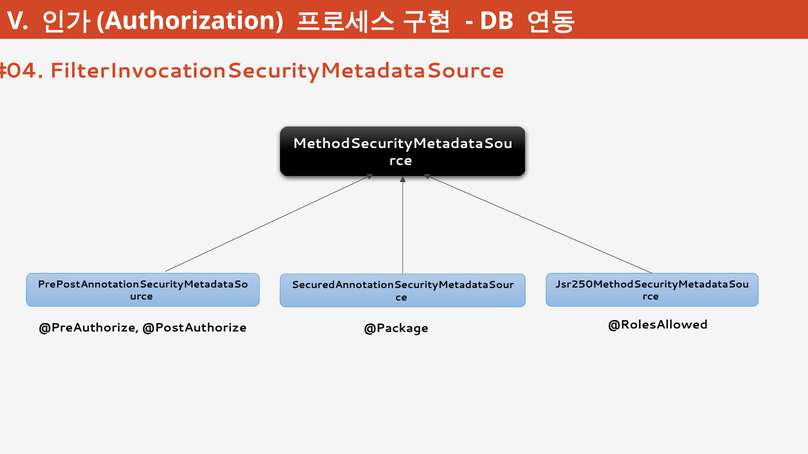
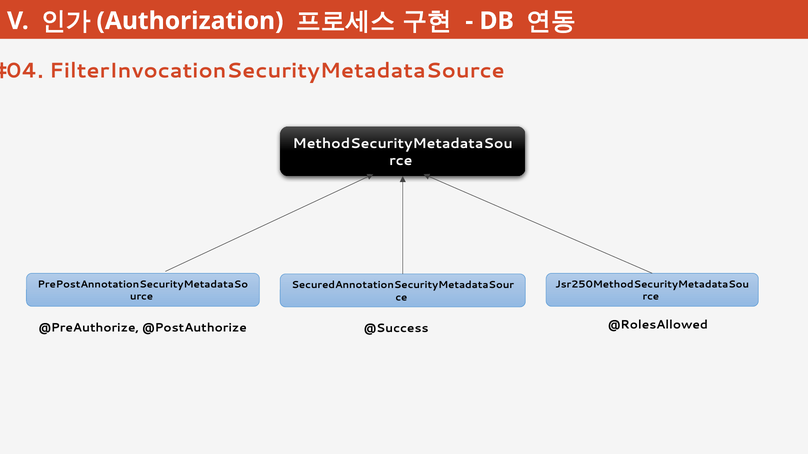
@Package: @Package -> @Success
